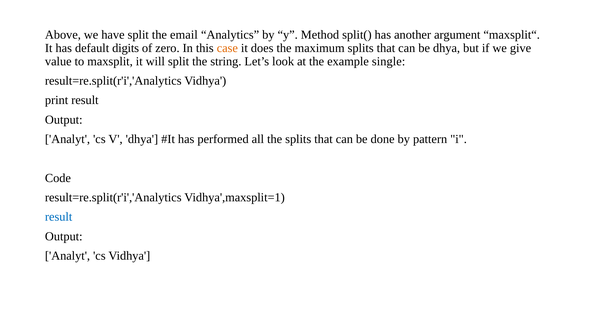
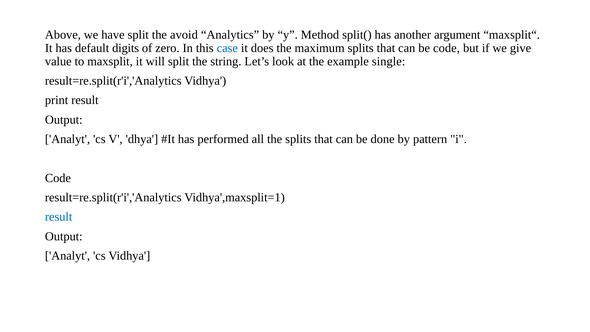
email: email -> avoid
case colour: orange -> blue
be dhya: dhya -> code
